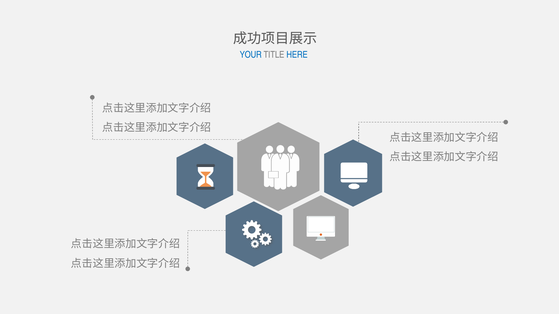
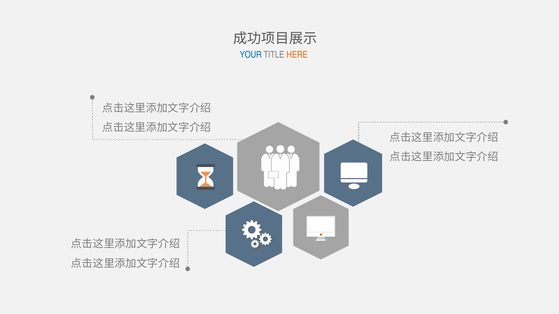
HERE colour: blue -> orange
